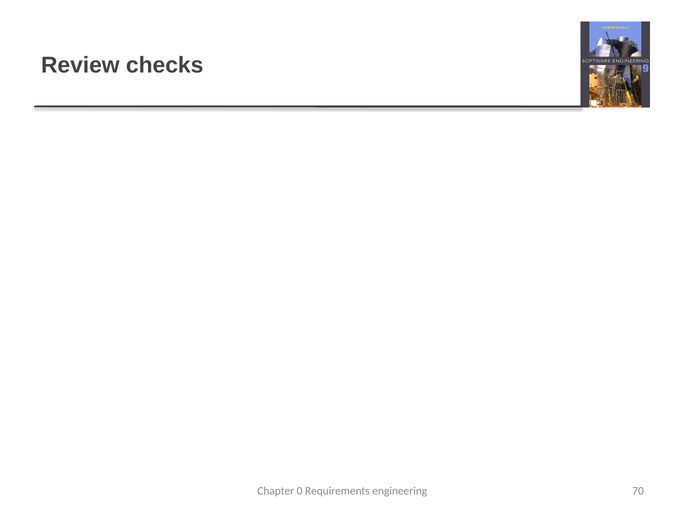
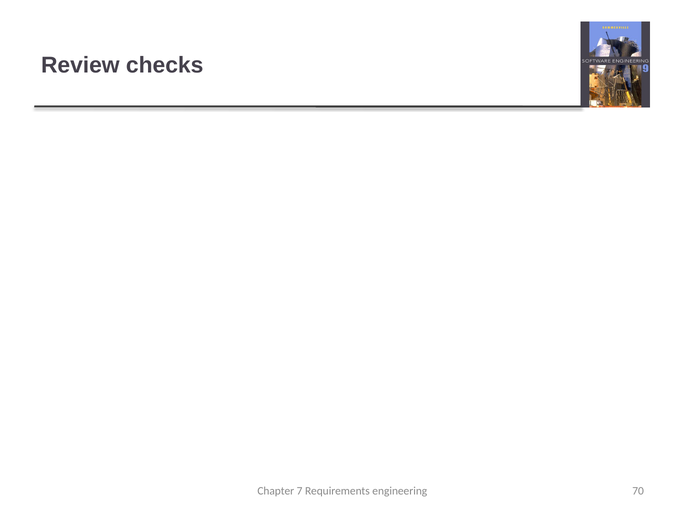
0: 0 -> 7
